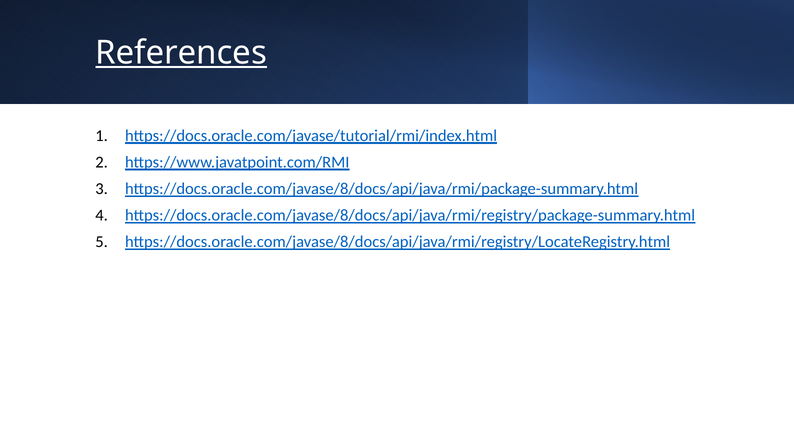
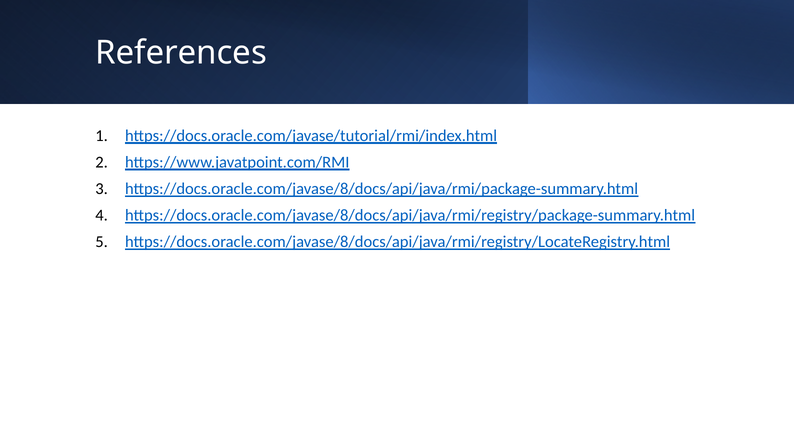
References underline: present -> none
